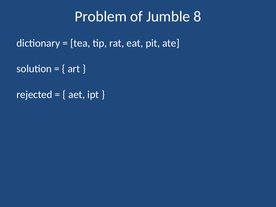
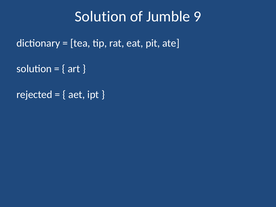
Problem at (101, 16): Problem -> Solution
8: 8 -> 9
